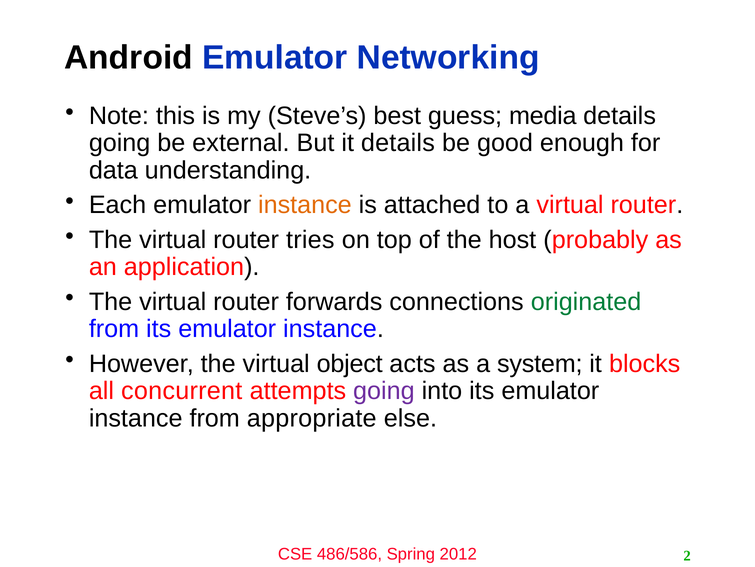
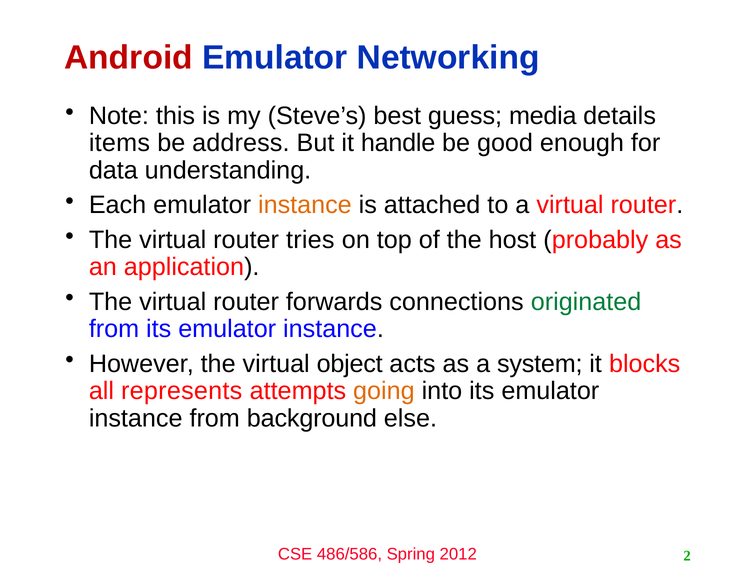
Android colour: black -> red
going at (120, 143): going -> items
external: external -> address
it details: details -> handle
concurrent: concurrent -> represents
going at (384, 391) colour: purple -> orange
appropriate: appropriate -> background
